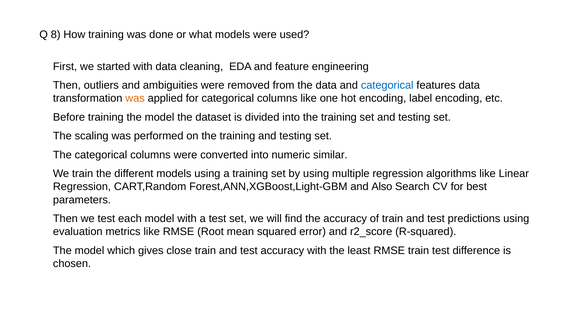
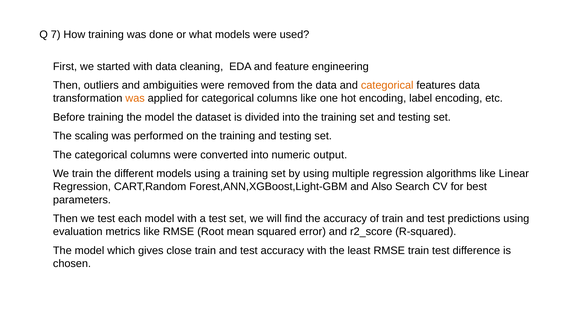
8: 8 -> 7
categorical at (387, 85) colour: blue -> orange
similar: similar -> output
